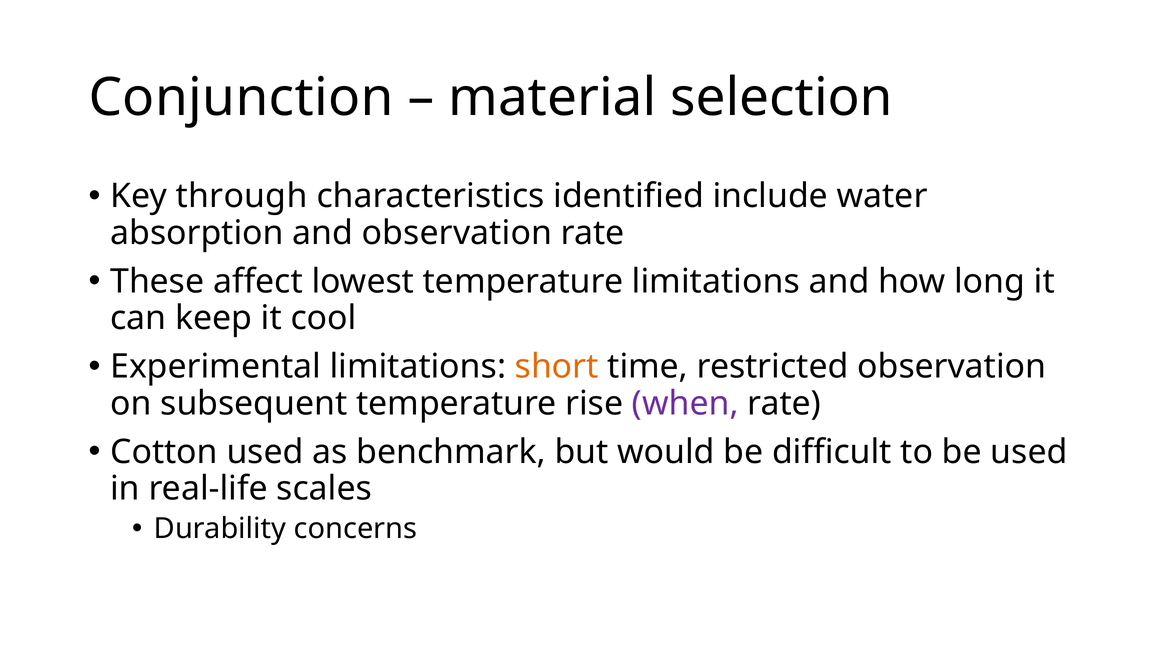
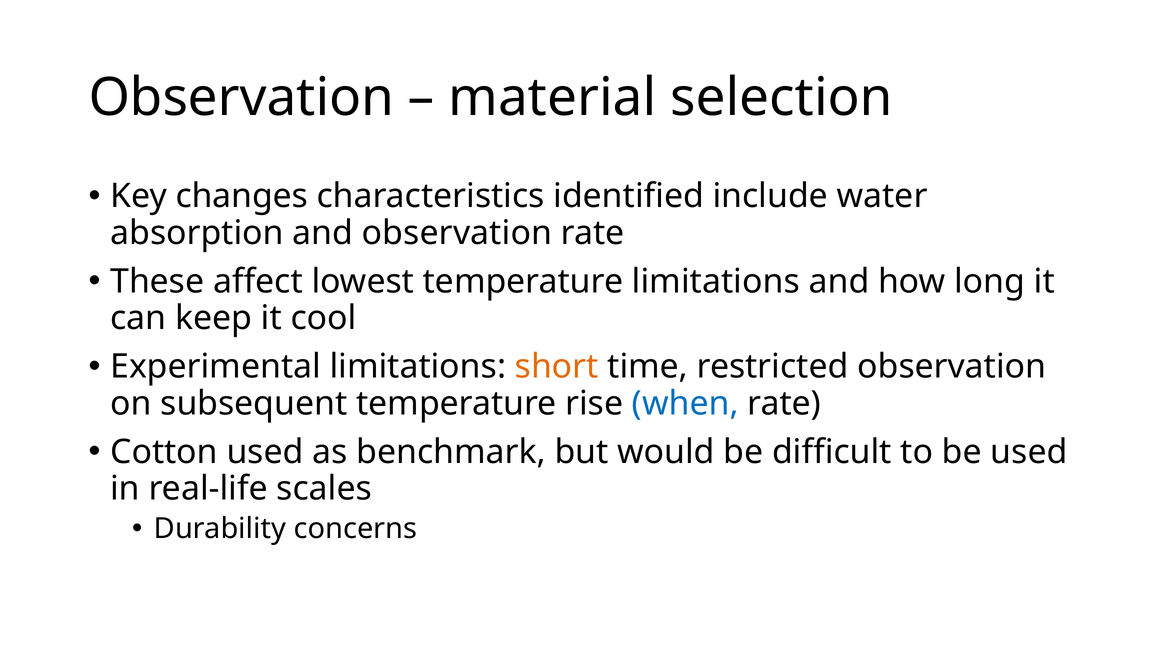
Conjunction at (241, 98): Conjunction -> Observation
through: through -> changes
when colour: purple -> blue
